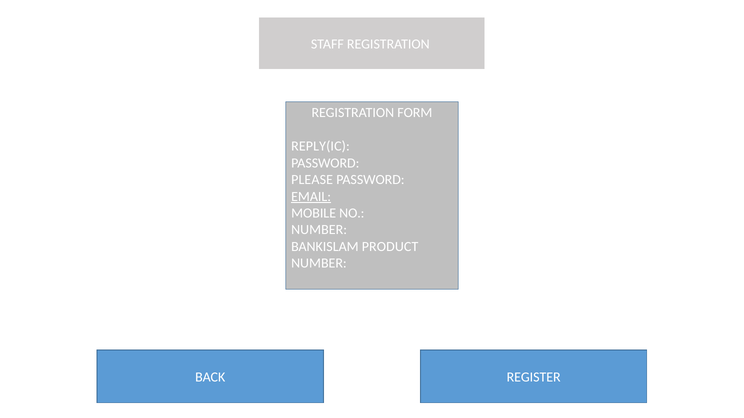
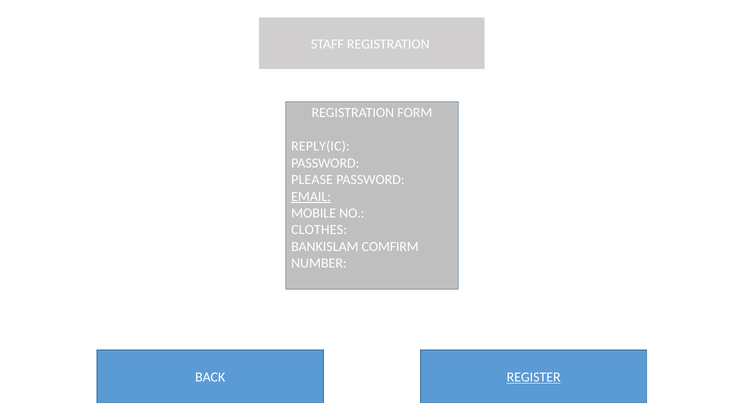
NUMBER at (319, 230): NUMBER -> CLOTHES
PRODUCT: PRODUCT -> COMFIRM
REGISTER underline: none -> present
